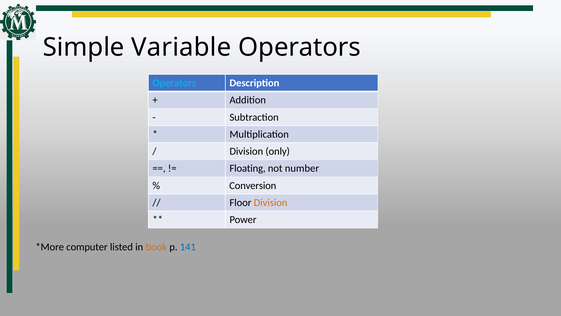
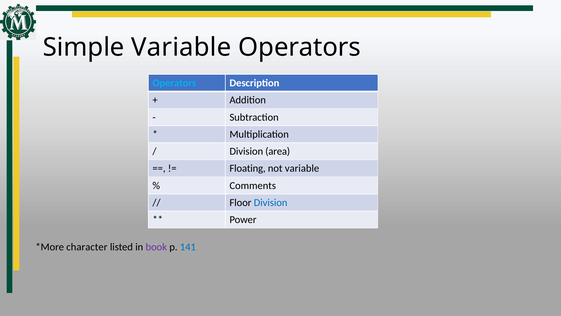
only: only -> area
not number: number -> variable
Conversion: Conversion -> Comments
Division at (271, 202) colour: orange -> blue
computer: computer -> character
book colour: orange -> purple
